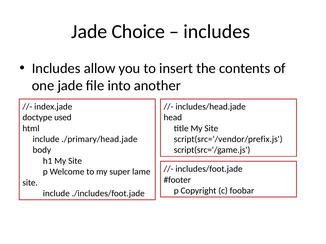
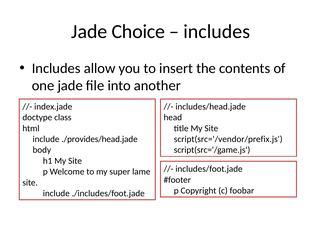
used: used -> class
./primary/head.jade: ./primary/head.jade -> ./provides/head.jade
